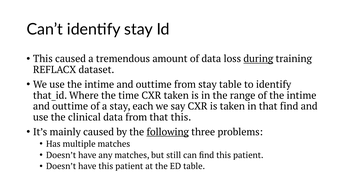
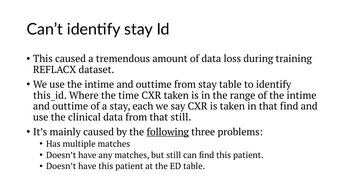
during underline: present -> none
that_id: that_id -> this_id
that this: this -> still
